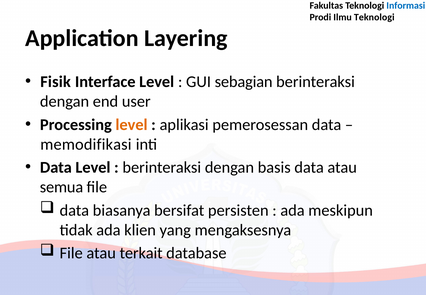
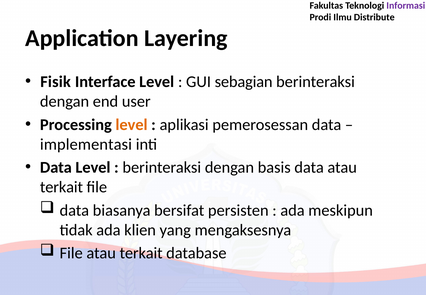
Informasi colour: blue -> purple
Ilmu Teknologi: Teknologi -> Distribute
memodifikasi: memodifikasi -> implementasi
semua at (61, 187): semua -> terkait
